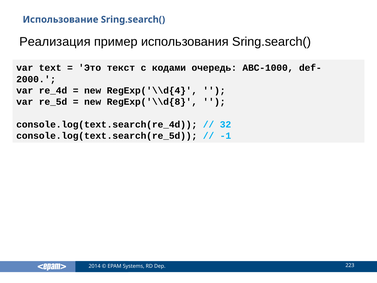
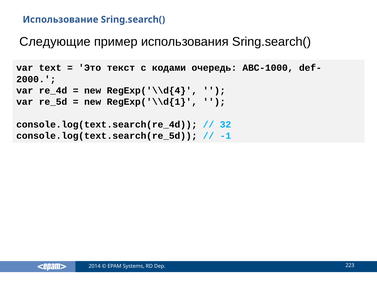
Реализация: Реализация -> Следующие
RegExp('\\d{8: RegExp('\\d{8 -> RegExp('\\d{1
